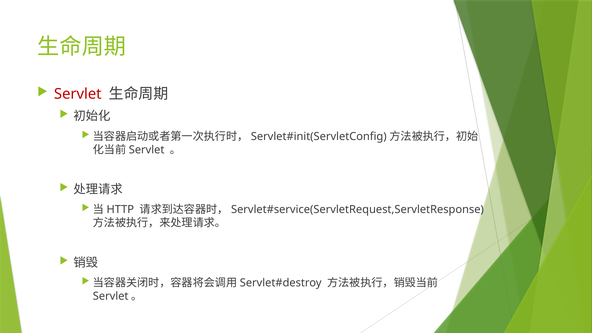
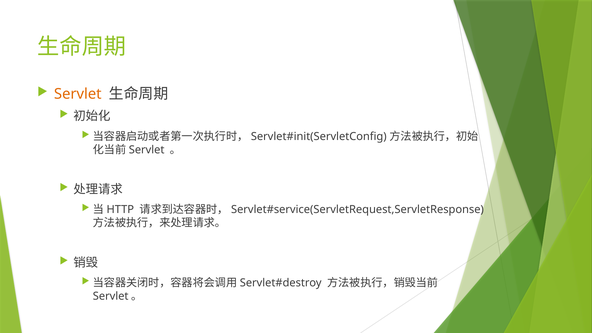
Servlet colour: red -> orange
